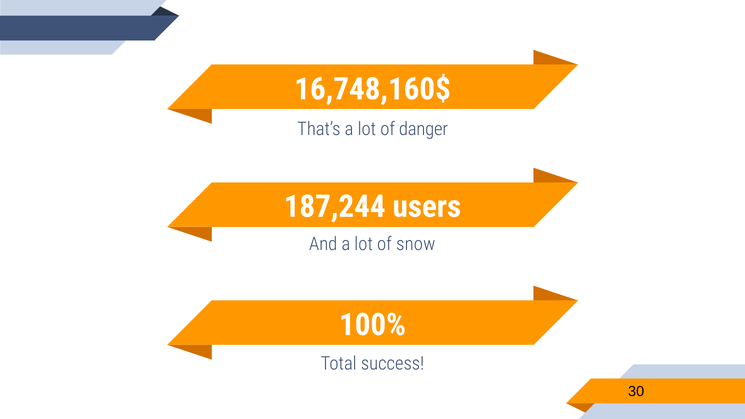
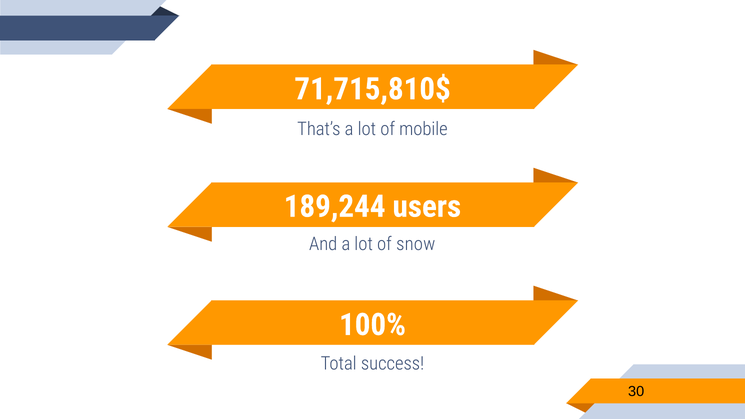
16,748,160$: 16,748,160$ -> 71,715,810$
danger: danger -> mobile
187,244: 187,244 -> 189,244
